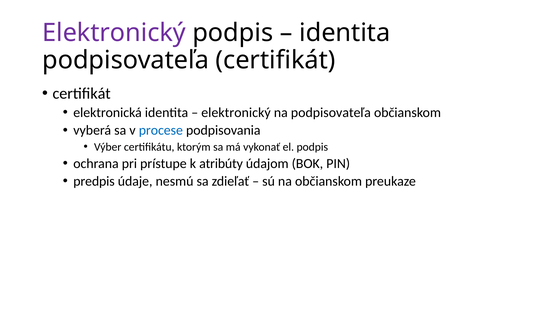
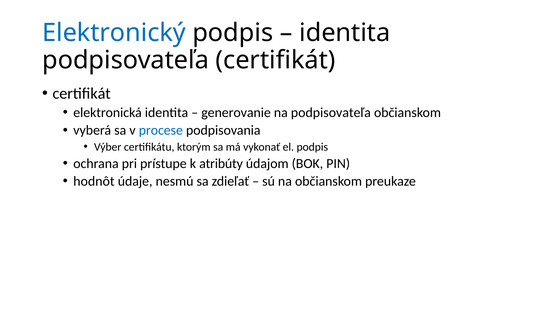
Elektronický at (114, 33) colour: purple -> blue
elektronický at (236, 113): elektronický -> generovanie
predpis: predpis -> hodnôt
